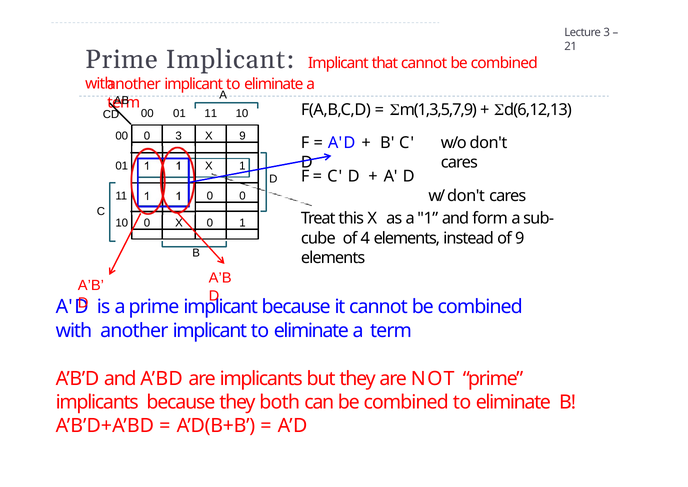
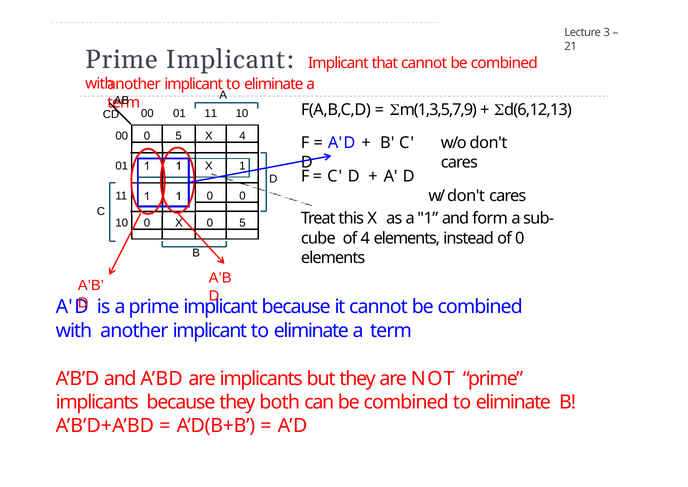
3 at (179, 136): 3 -> 5
X 9: 9 -> 4
1 at (242, 223): 1 -> 5
of 9: 9 -> 0
